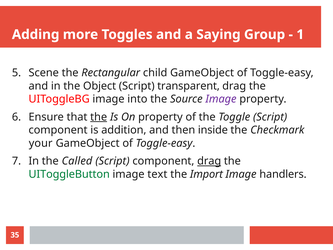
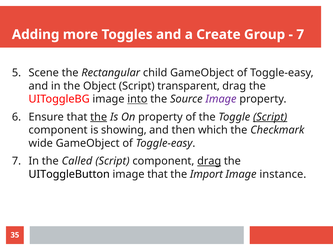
Saying: Saying -> Create
1 at (300, 34): 1 -> 7
into underline: none -> present
Script at (270, 117) underline: none -> present
addition: addition -> showing
inside: inside -> which
your: your -> wide
UIToggleButton colour: green -> black
image text: text -> that
handlers: handlers -> instance
